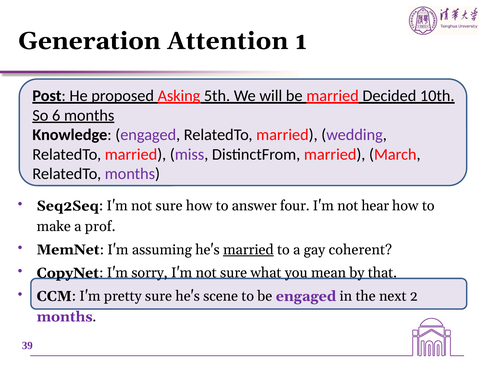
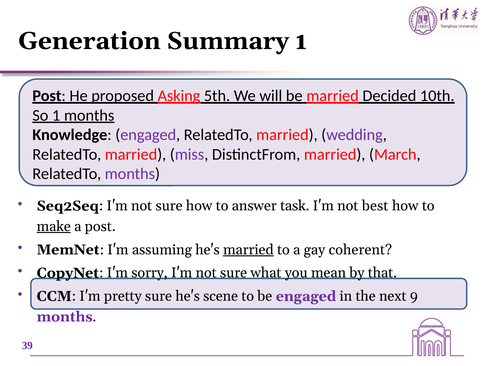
Attention: Attention -> Summary
So 6: 6 -> 1
four: four -> task
hear: hear -> best
make underline: none -> present
a prof: prof -> post
2: 2 -> 9
